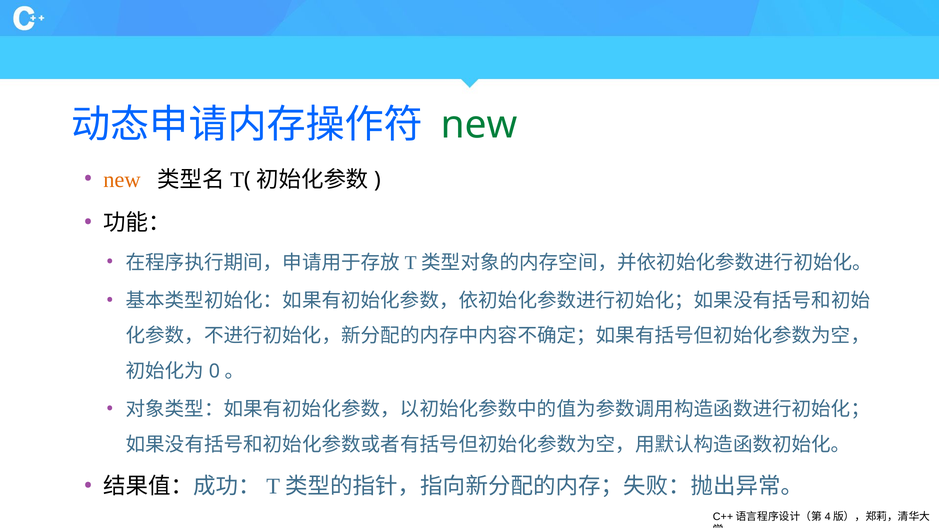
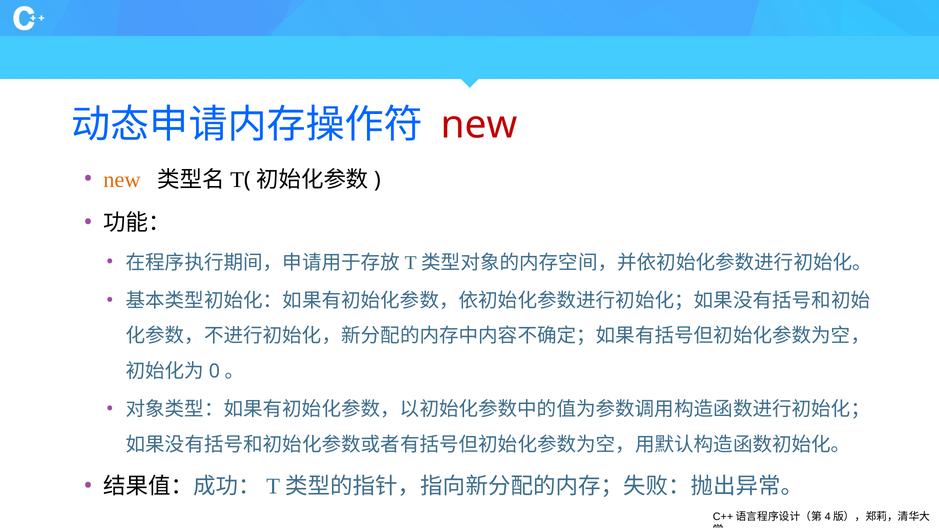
new at (479, 125) colour: green -> red
